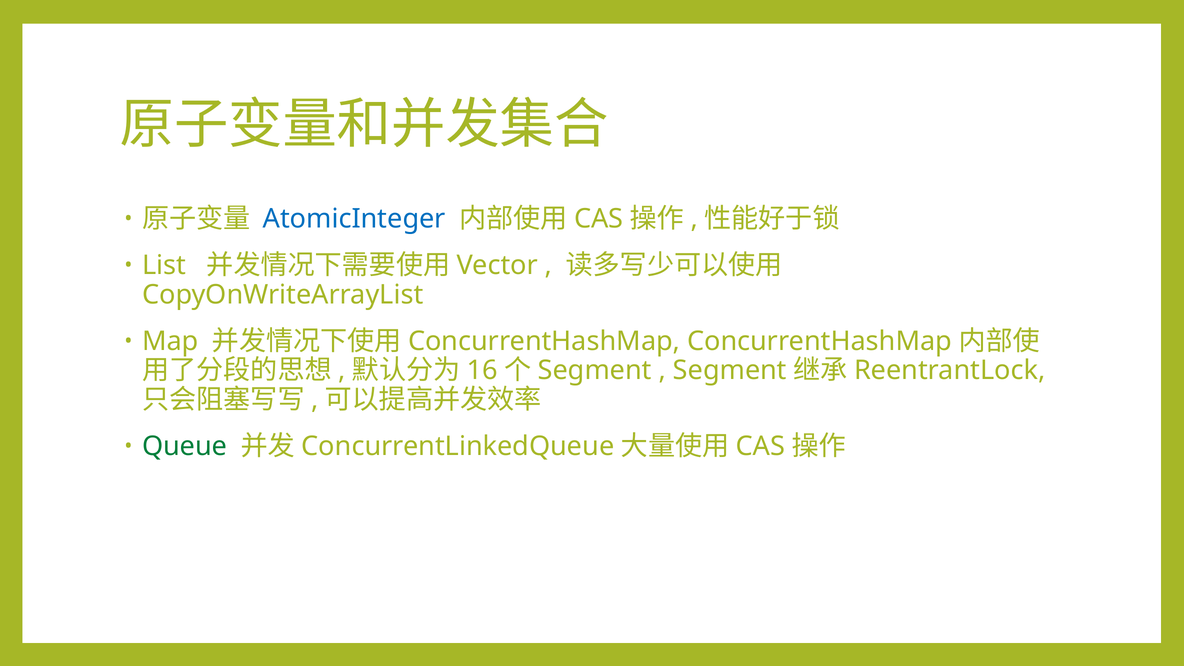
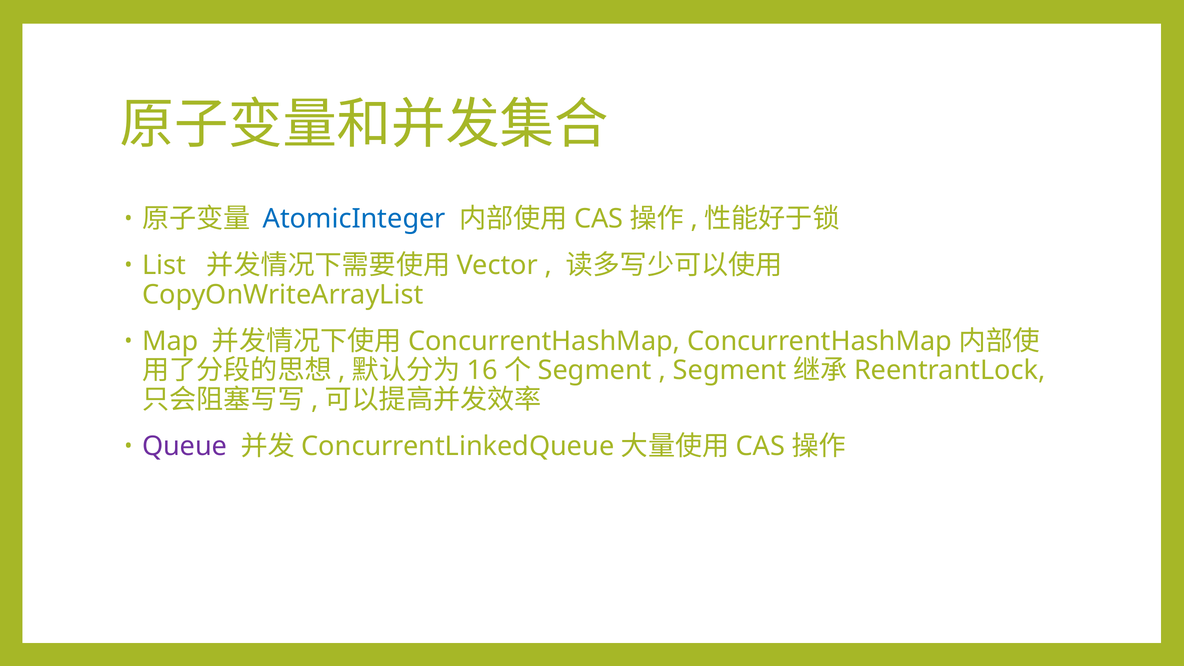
Queue colour: green -> purple
